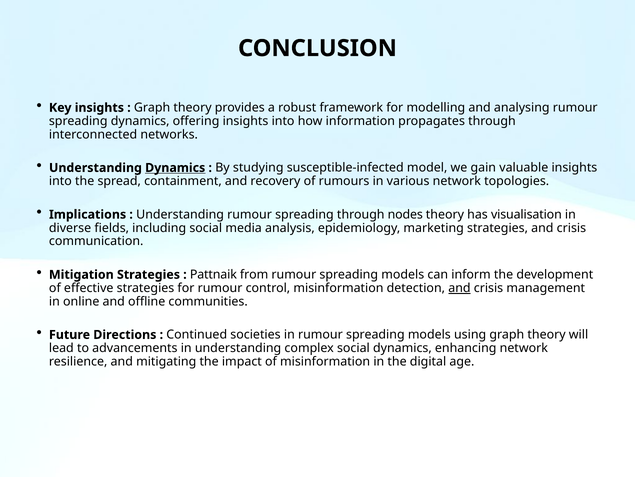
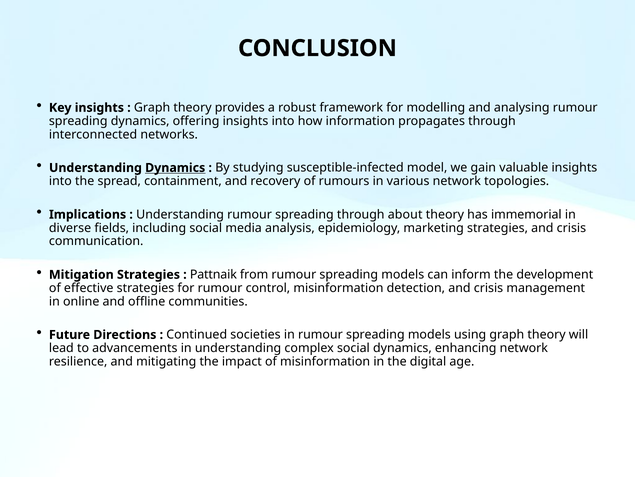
nodes: nodes -> about
visualisation: visualisation -> immemorial
and at (459, 288) underline: present -> none
